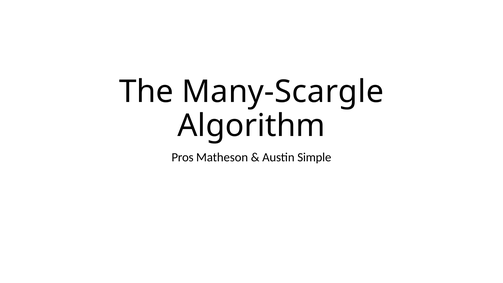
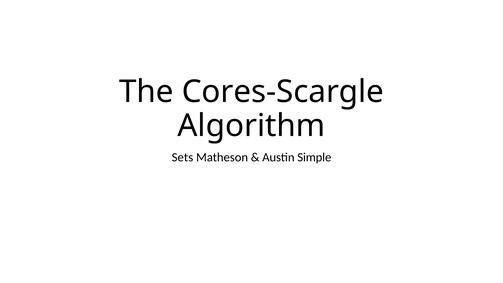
Many-Scargle: Many-Scargle -> Cores-Scargle
Pros: Pros -> Sets
